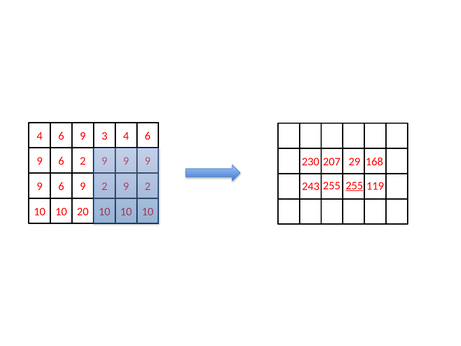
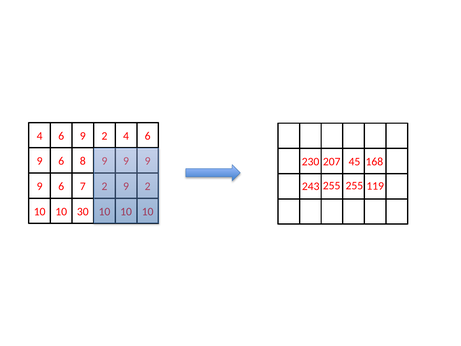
6 9 3: 3 -> 2
6 2: 2 -> 8
29: 29 -> 45
9 at (83, 186): 9 -> 7
255 at (354, 186) underline: present -> none
20: 20 -> 30
